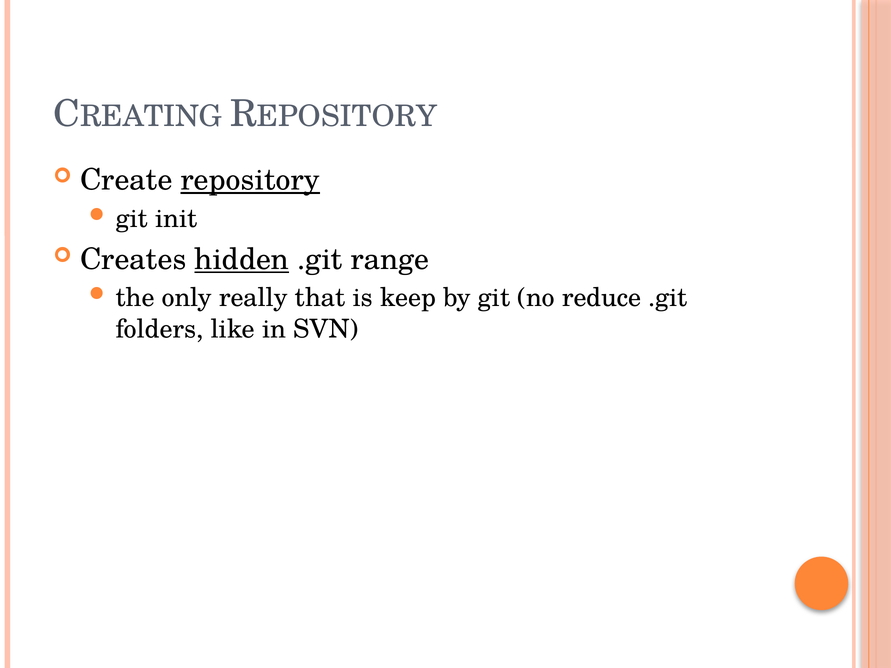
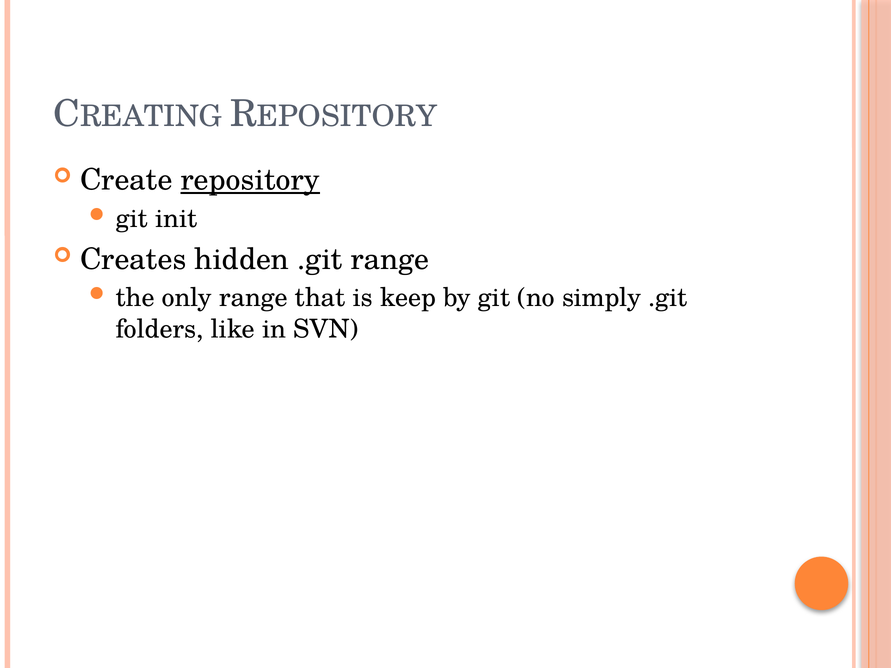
hidden underline: present -> none
only really: really -> range
reduce: reduce -> simply
